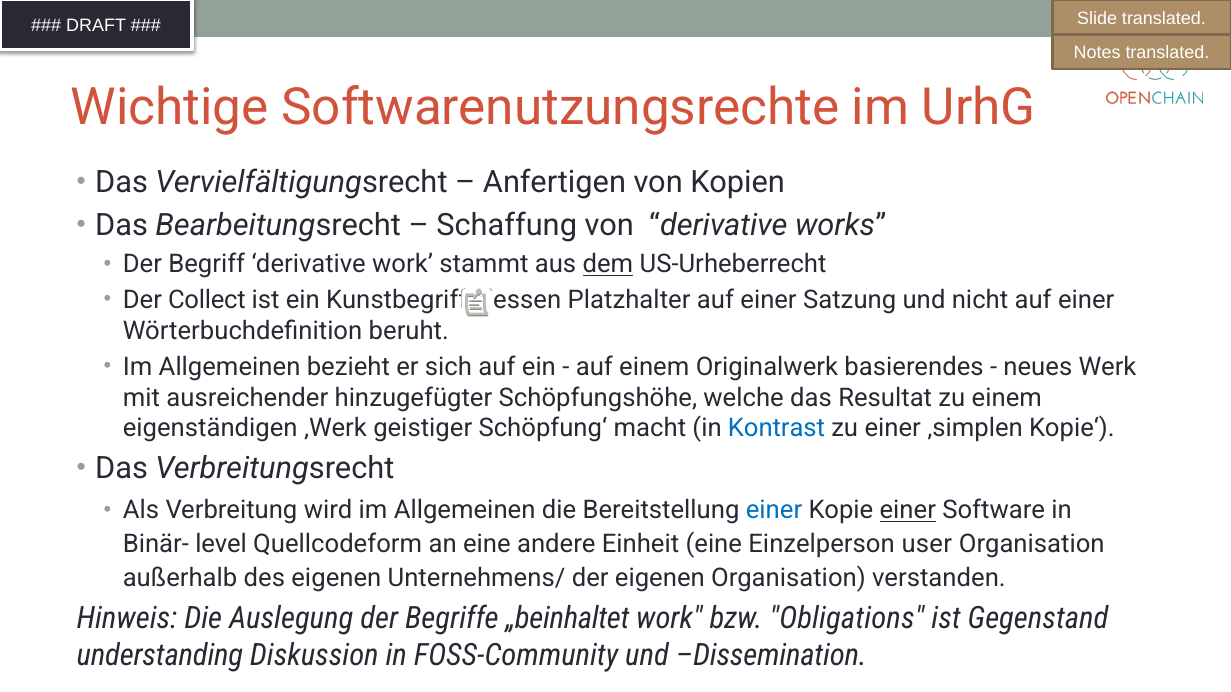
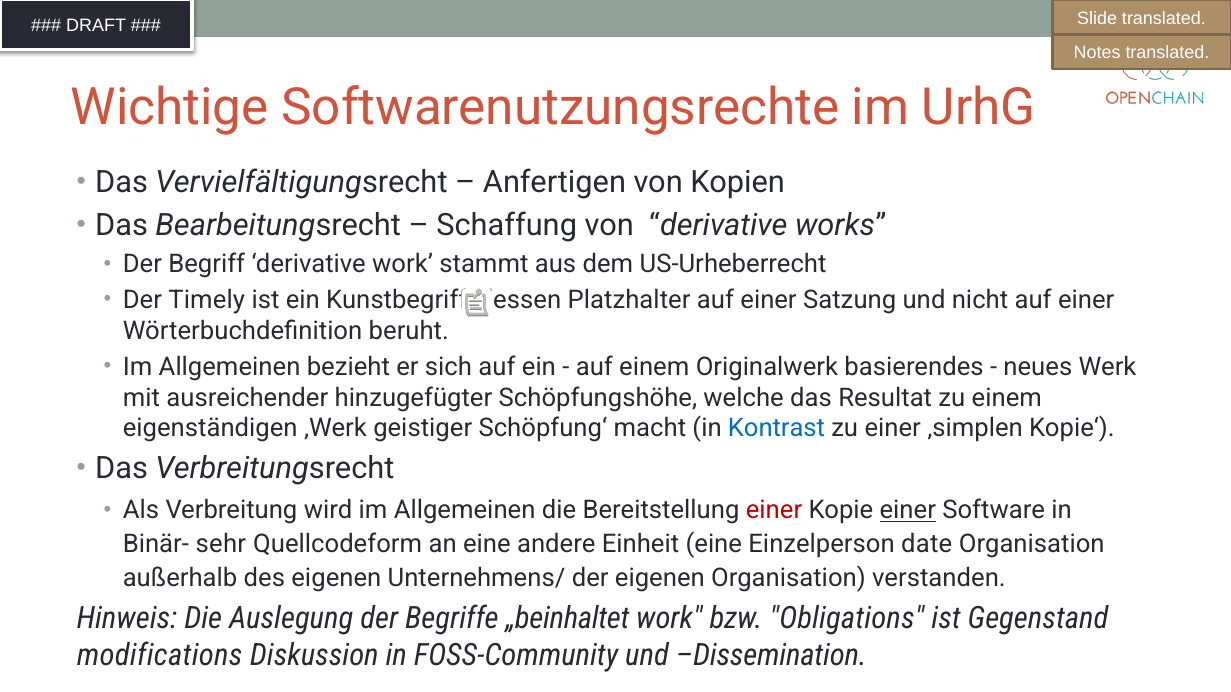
dem underline: present -> none
Collect: Collect -> Timely
einer at (774, 511) colour: blue -> red
level: level -> sehr
user: user -> date
understanding: understanding -> modifications
